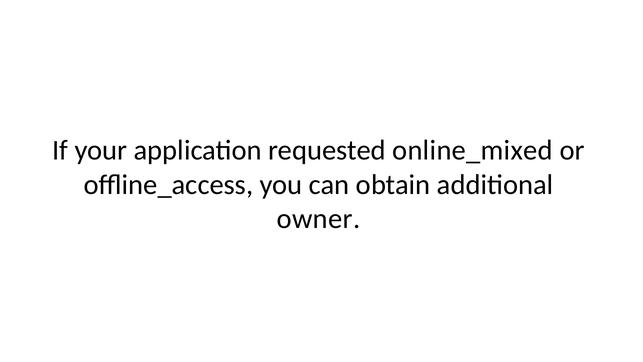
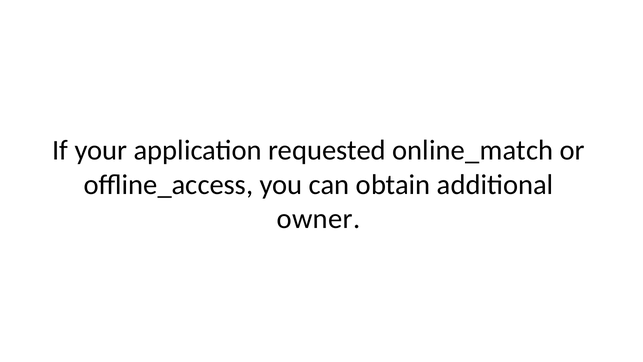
online_mixed: online_mixed -> online_match
